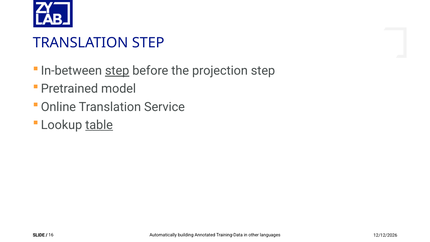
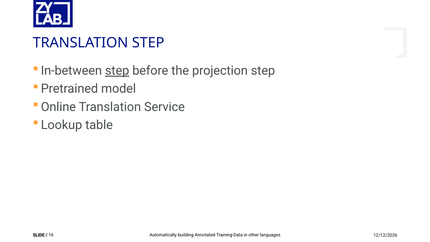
table underline: present -> none
